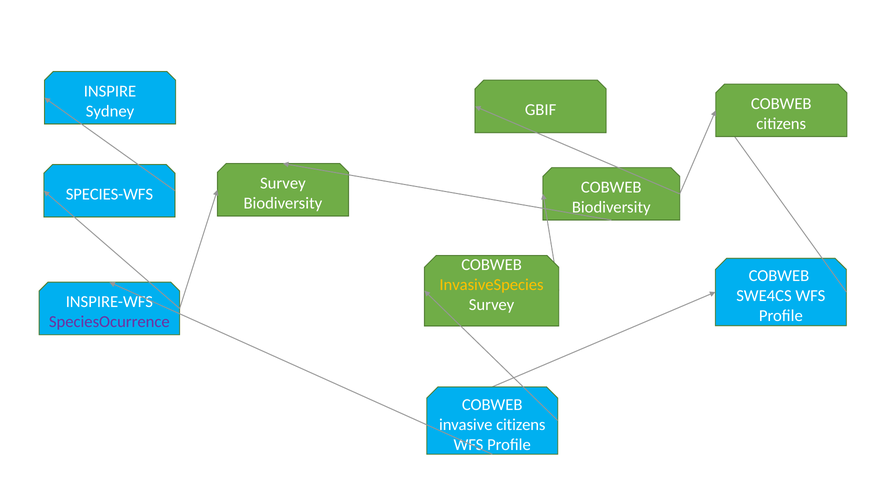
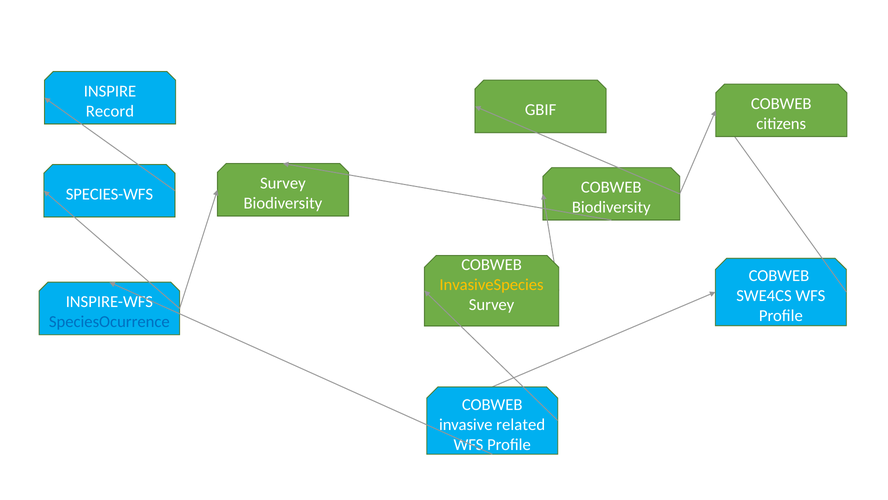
Sydney: Sydney -> Record
SpeciesOcurrence colour: purple -> blue
invasive citizens: citizens -> related
